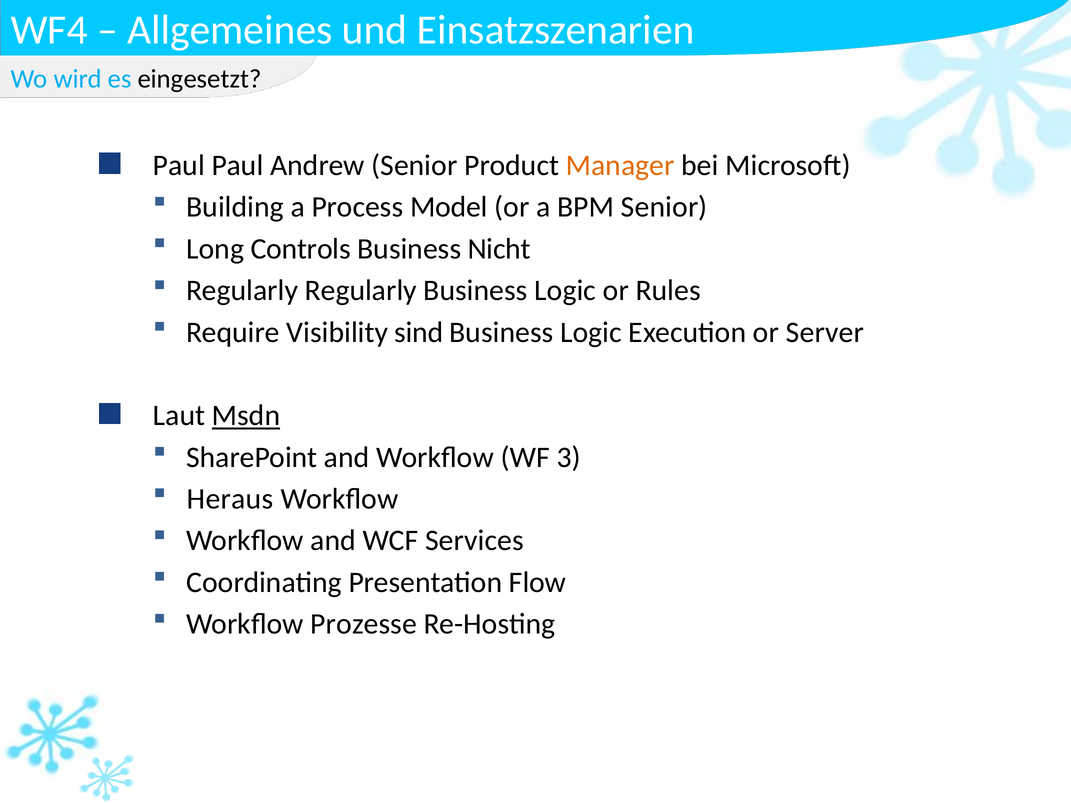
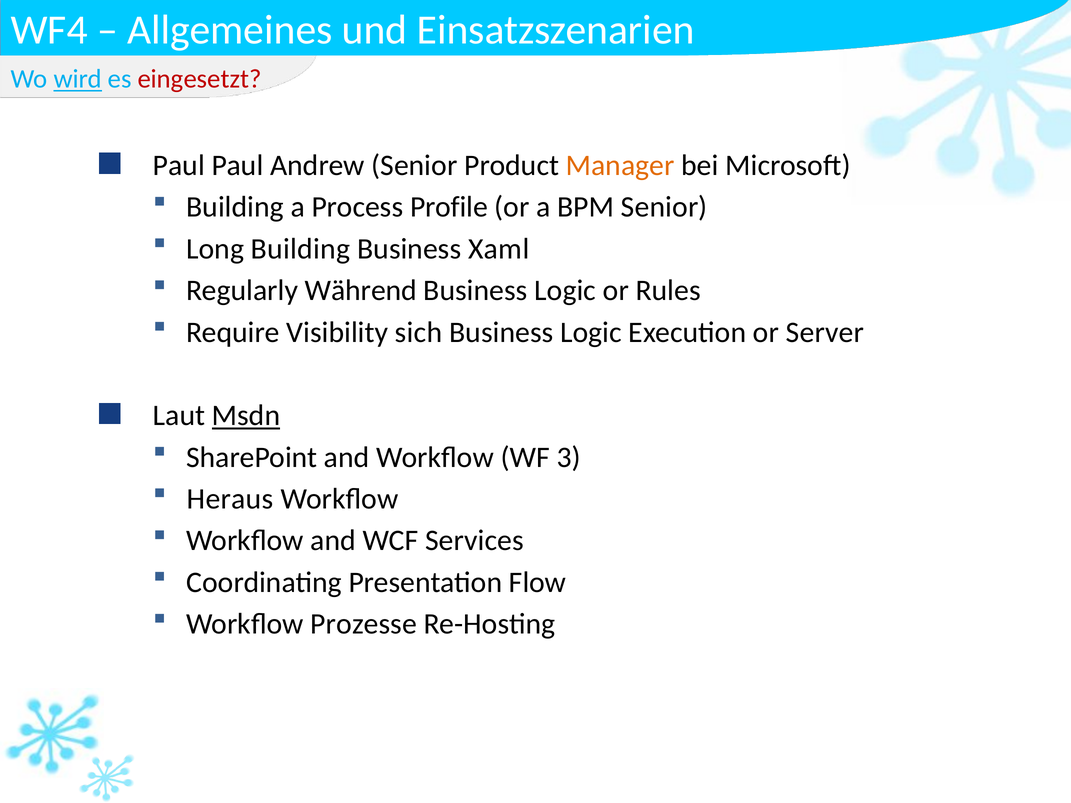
wird underline: none -> present
eingesetzt colour: black -> red
Model: Model -> Profile
Long Controls: Controls -> Building
Nicht: Nicht -> Xaml
Regularly Regularly: Regularly -> Während
sind: sind -> sich
